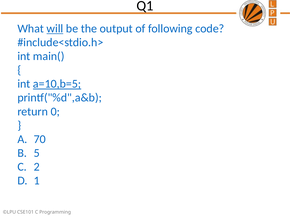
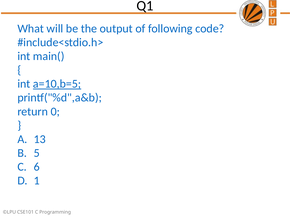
will underline: present -> none
70: 70 -> 13
2: 2 -> 6
